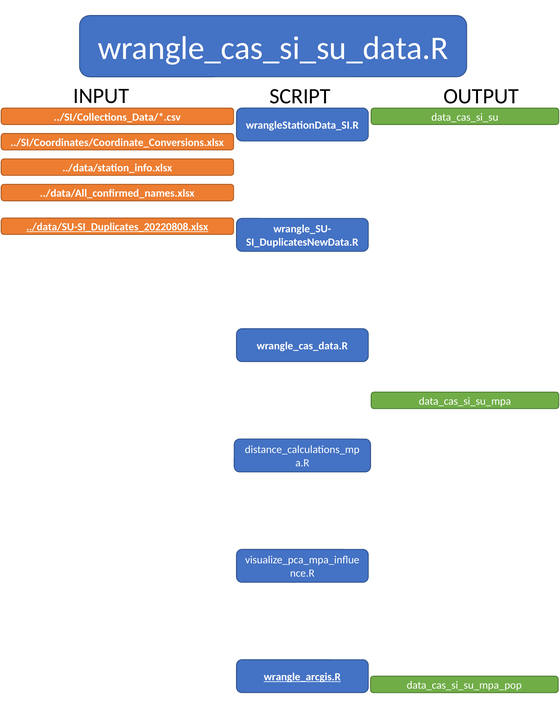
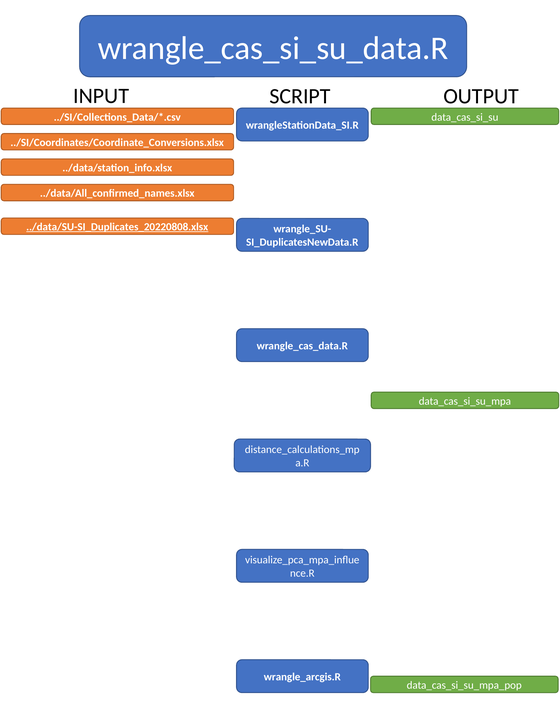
wrangle_arcgis.R underline: present -> none
